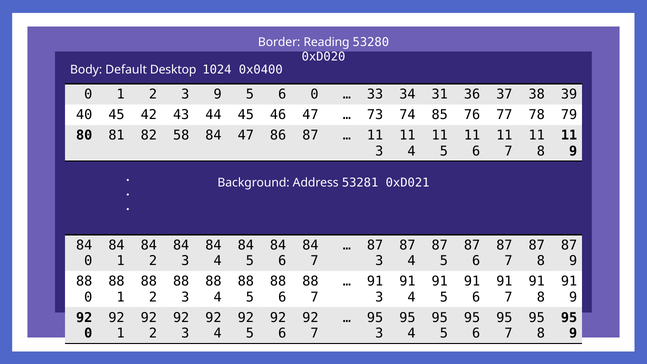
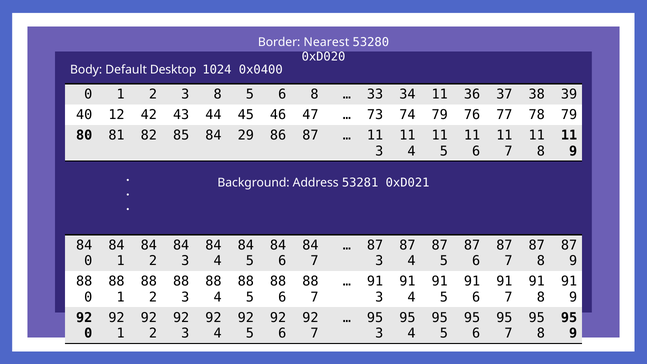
Reading: Reading -> Nearest
3 9: 9 -> 8
6 0: 0 -> 8
34 31: 31 -> 11
40 45: 45 -> 12
74 85: 85 -> 79
58: 58 -> 85
84 47: 47 -> 29
